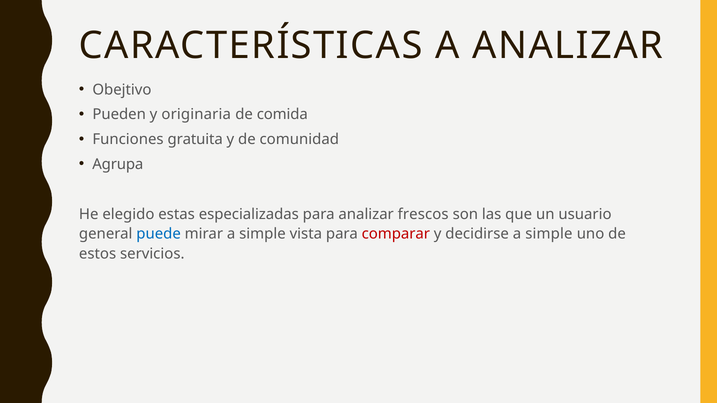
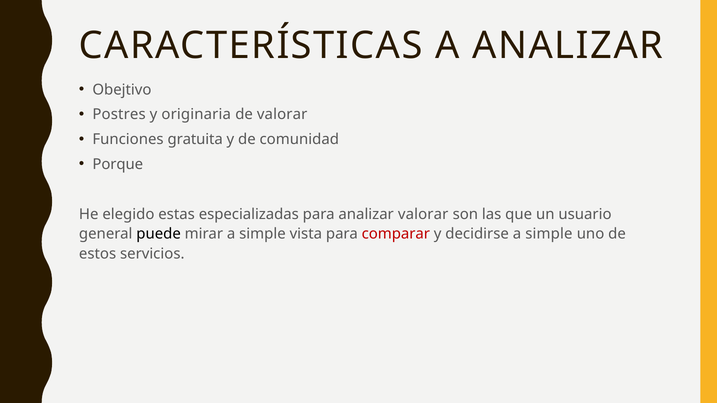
Pueden: Pueden -> Postres
de comida: comida -> valorar
Agrupa: Agrupa -> Porque
analizar frescos: frescos -> valorar
puede colour: blue -> black
